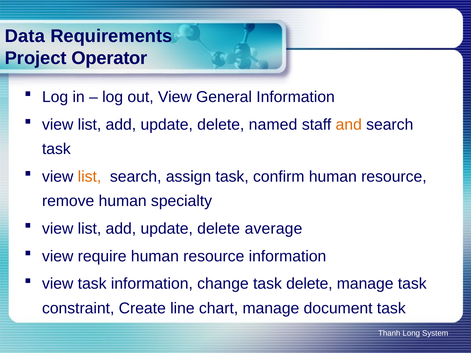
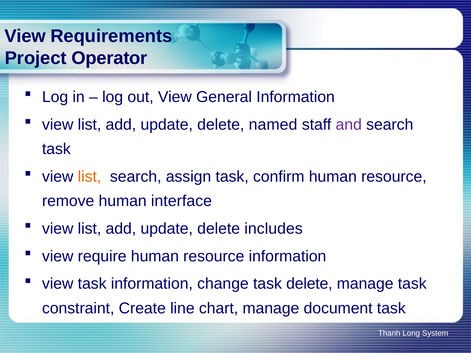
Data at (25, 36): Data -> View
and colour: orange -> purple
specialty: specialty -> interface
average: average -> includes
